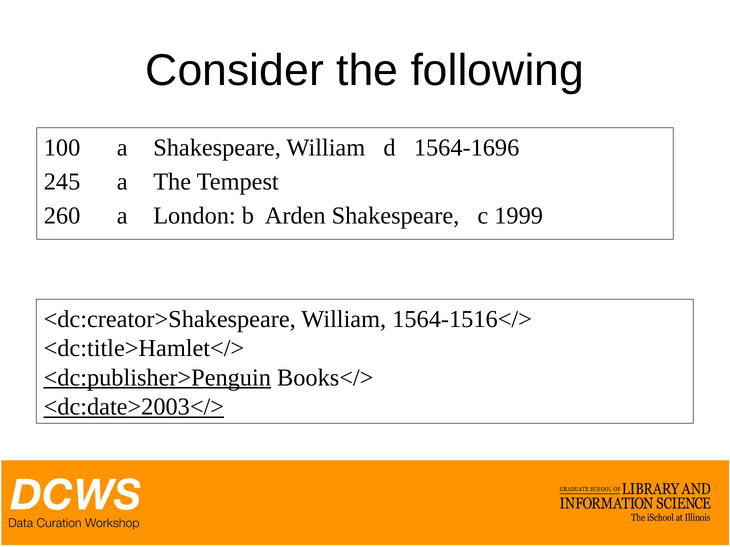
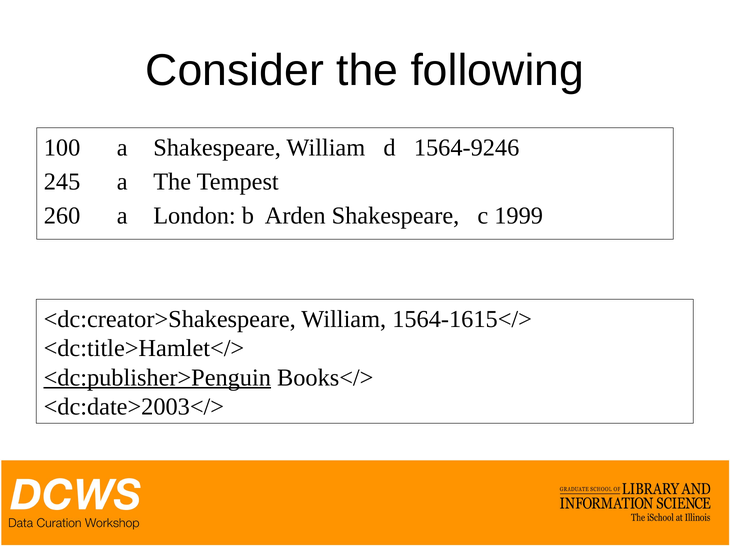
1564-1696: 1564-1696 -> 1564-9246
1564-1516</>: 1564-1516</> -> 1564-1615</>
<dc:date>2003</> underline: present -> none
